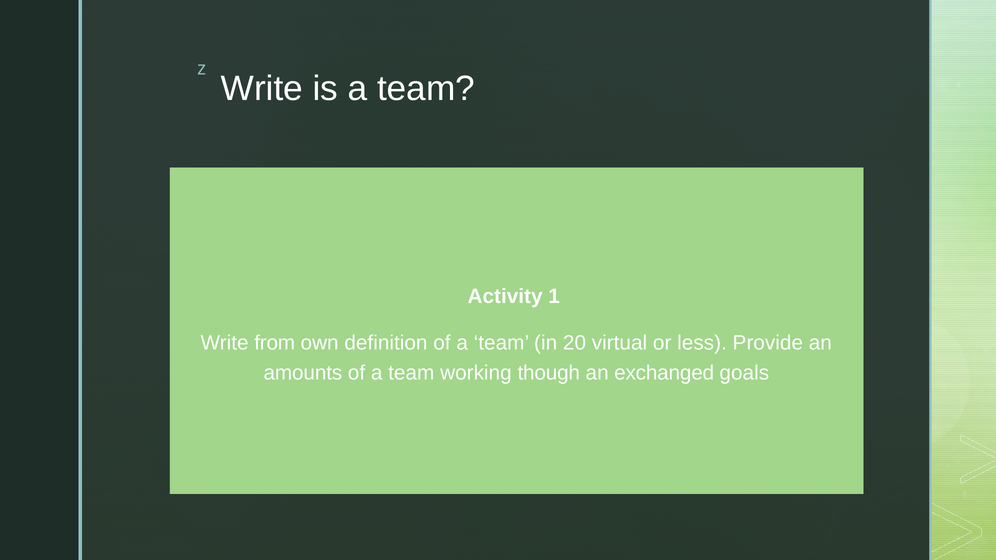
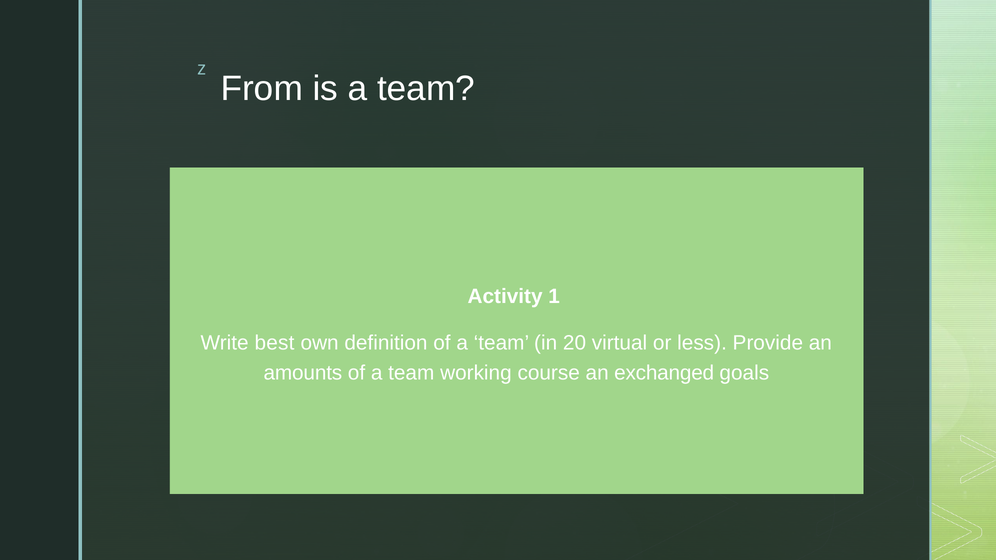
Write at (262, 89): Write -> From
from: from -> best
though: though -> course
